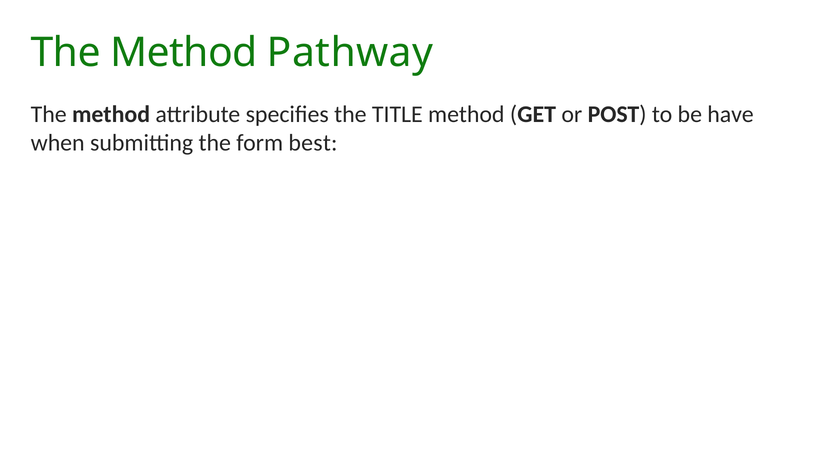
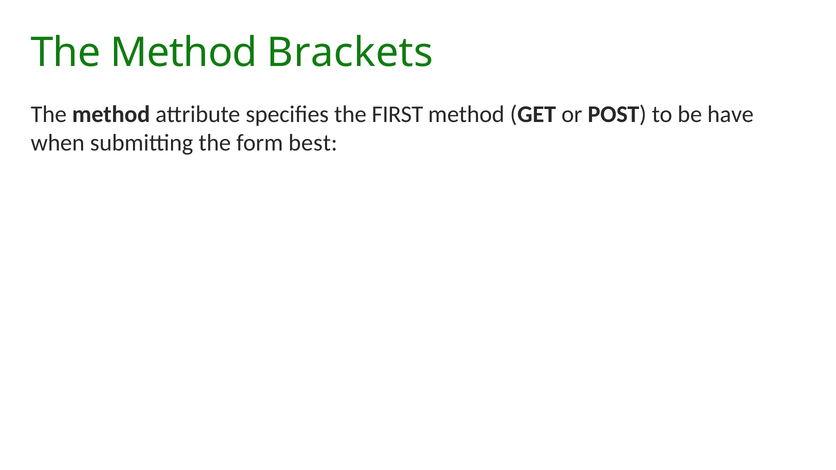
Pathway: Pathway -> Brackets
TITLE: TITLE -> FIRST
